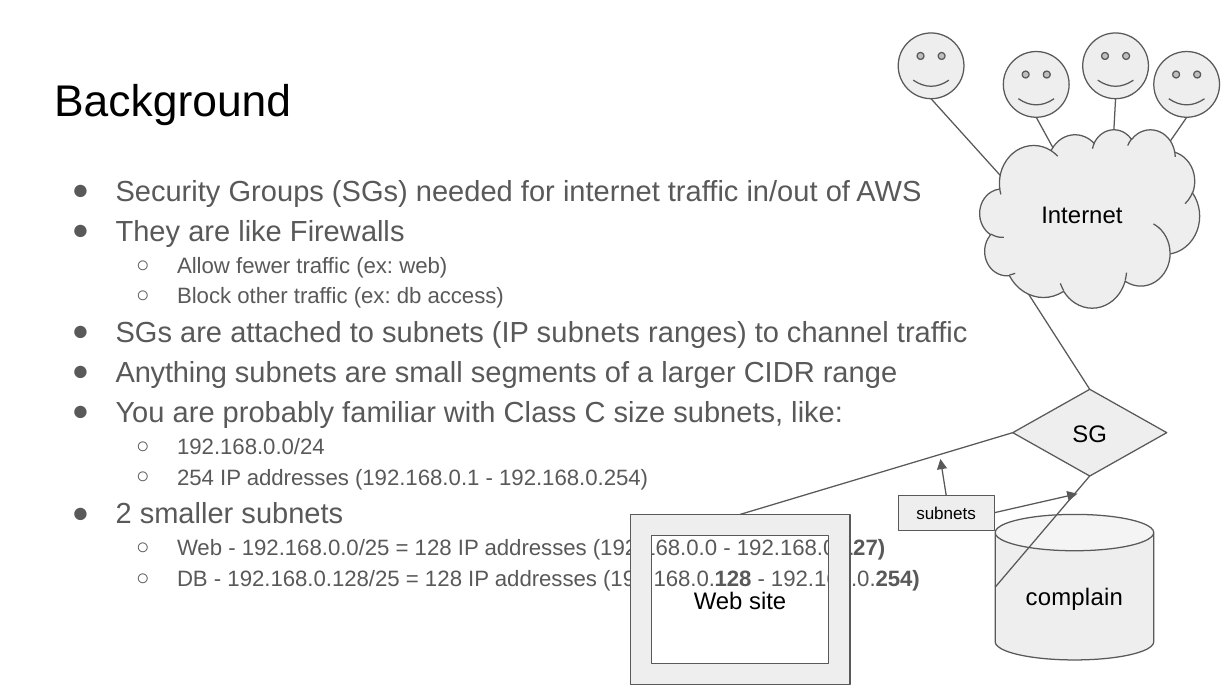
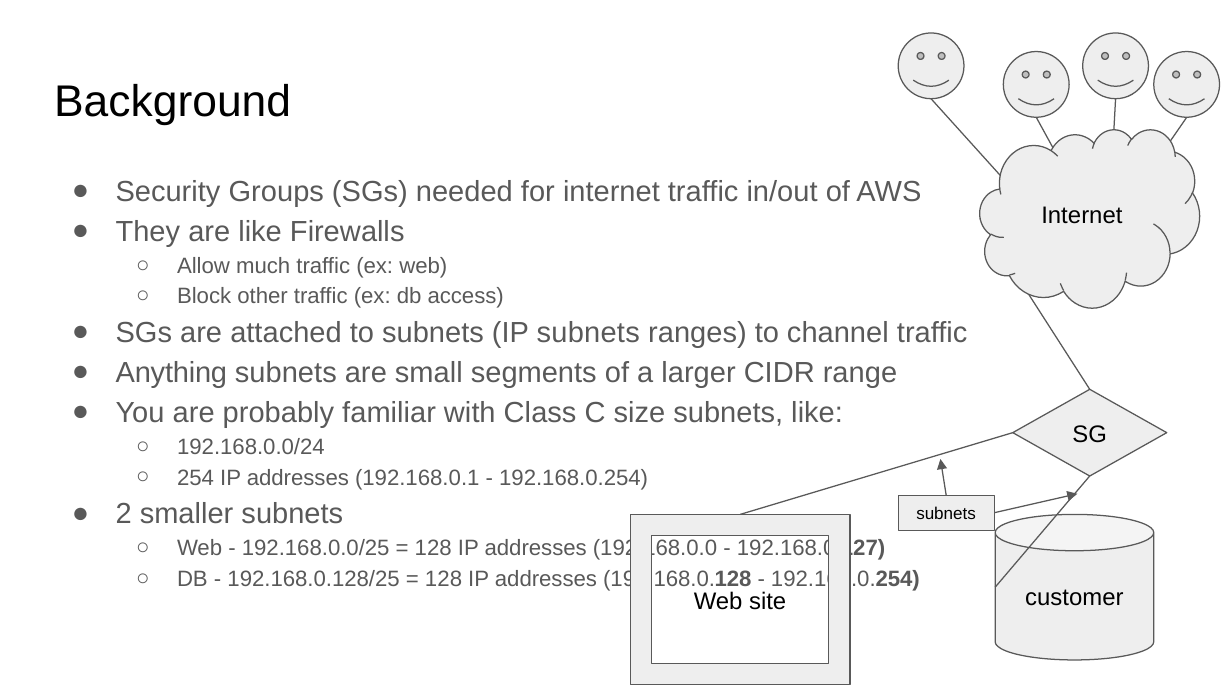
fewer: fewer -> much
complain: complain -> customer
